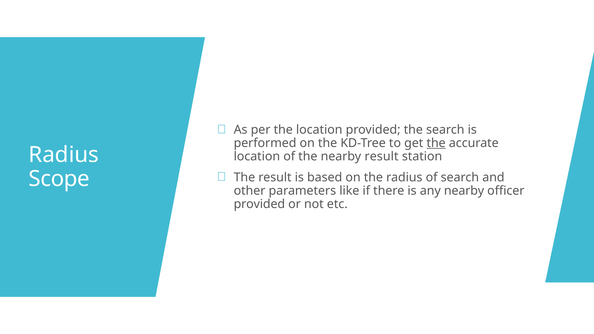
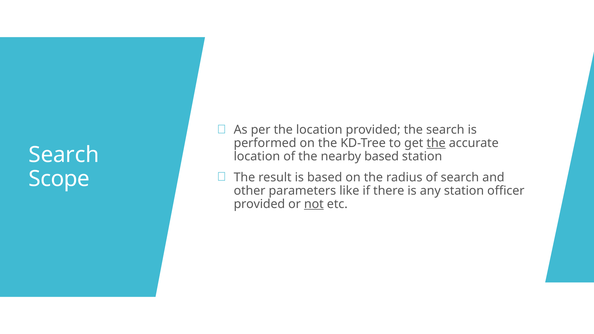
Radius at (64, 155): Radius -> Search
nearby result: result -> based
any nearby: nearby -> station
not underline: none -> present
